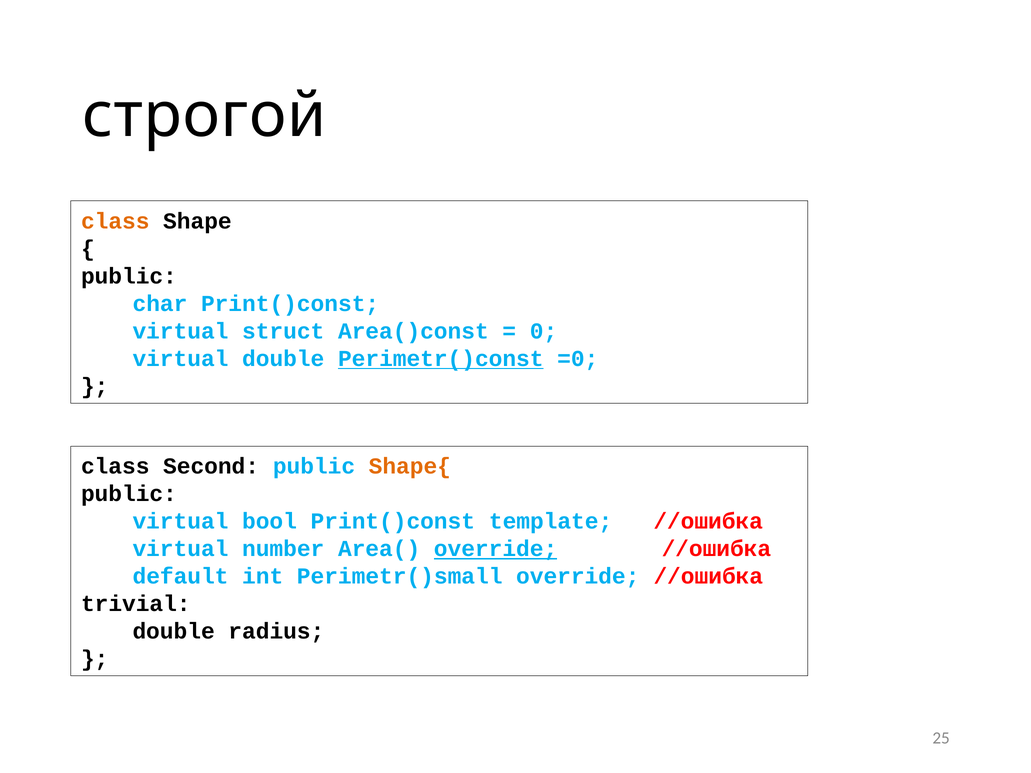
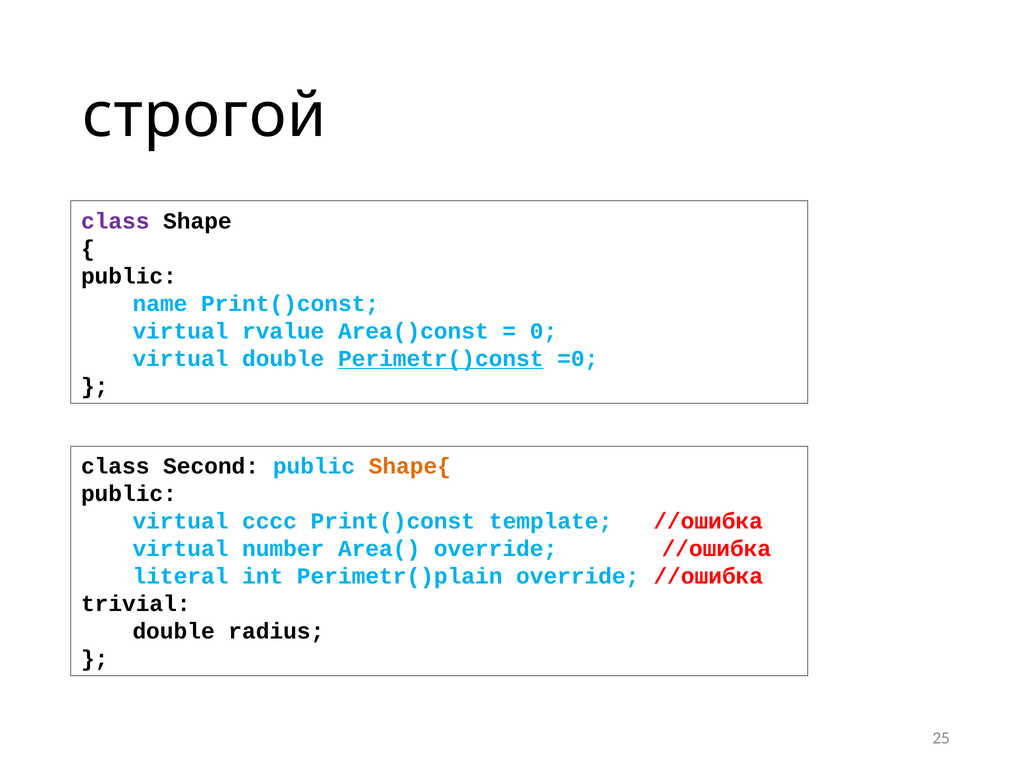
class at (115, 221) colour: orange -> purple
char: char -> name
struct: struct -> rvalue
bool: bool -> cccc
override at (496, 549) underline: present -> none
default: default -> literal
Perimetr()small: Perimetr()small -> Perimetr()plain
